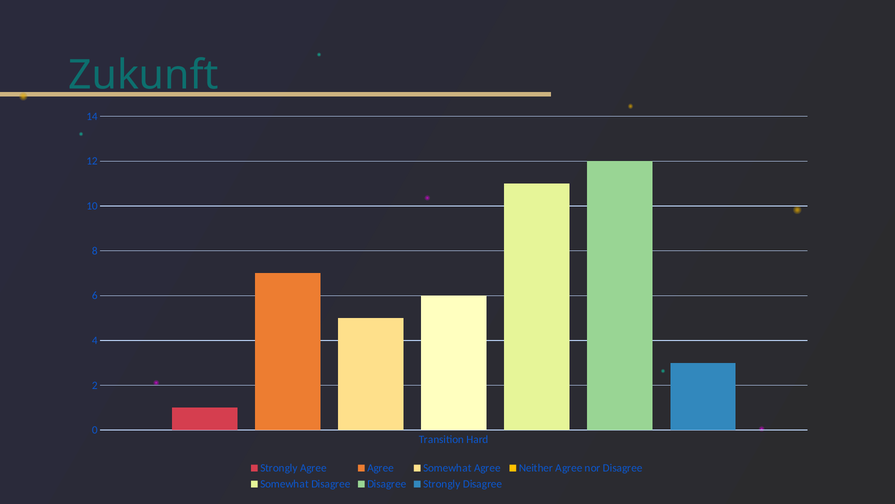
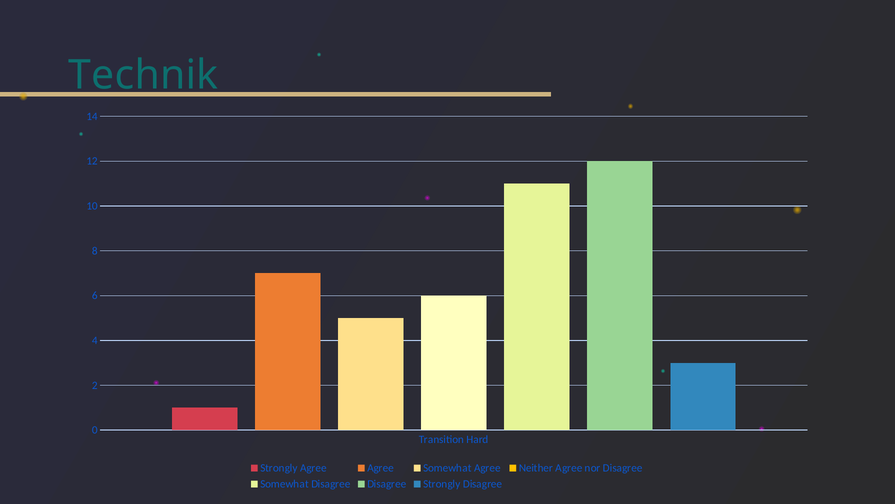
Zukunft: Zukunft -> Technik
